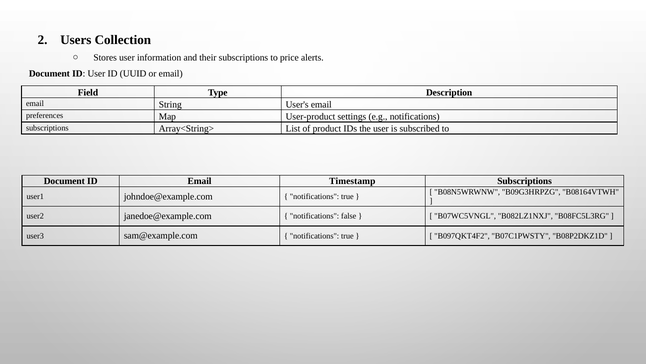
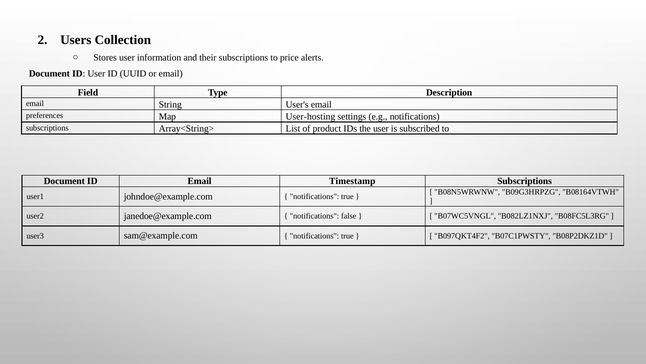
User-product: User-product -> User-hosting
